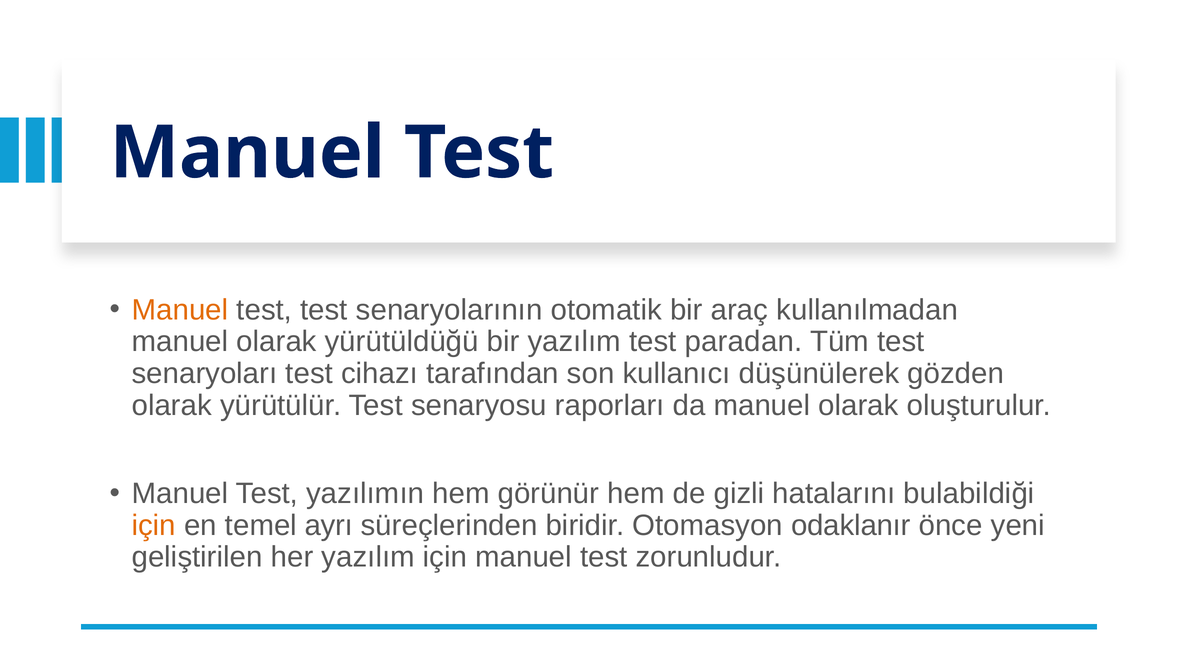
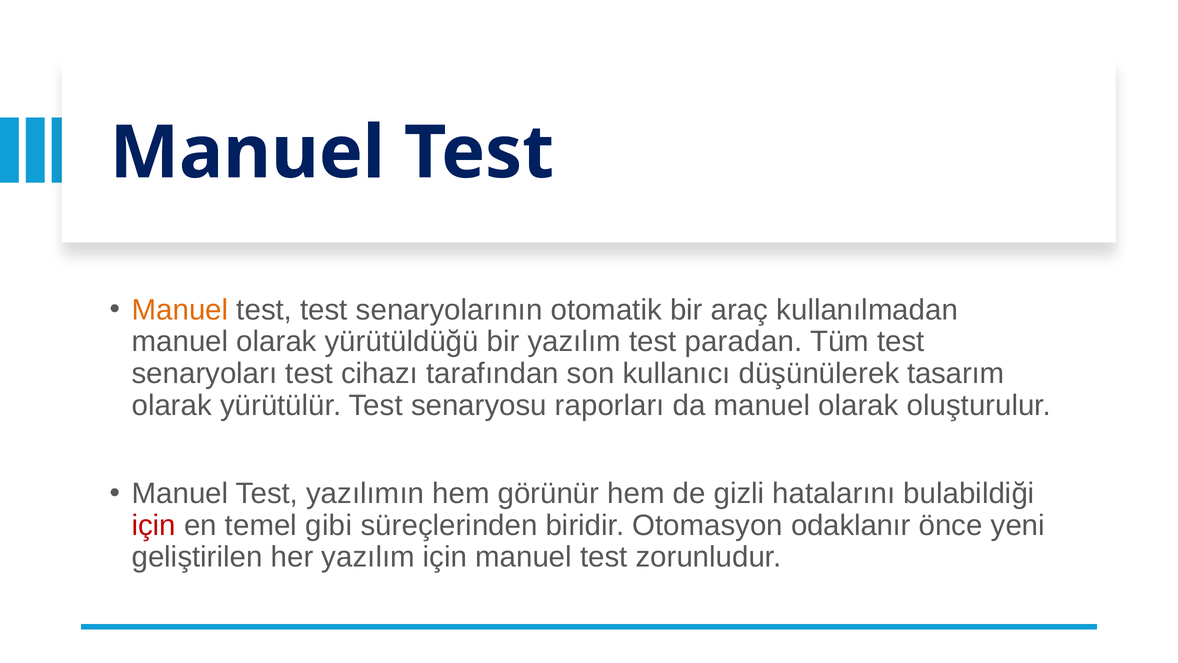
gözden: gözden -> tasarım
için at (154, 525) colour: orange -> red
ayrı: ayrı -> gibi
